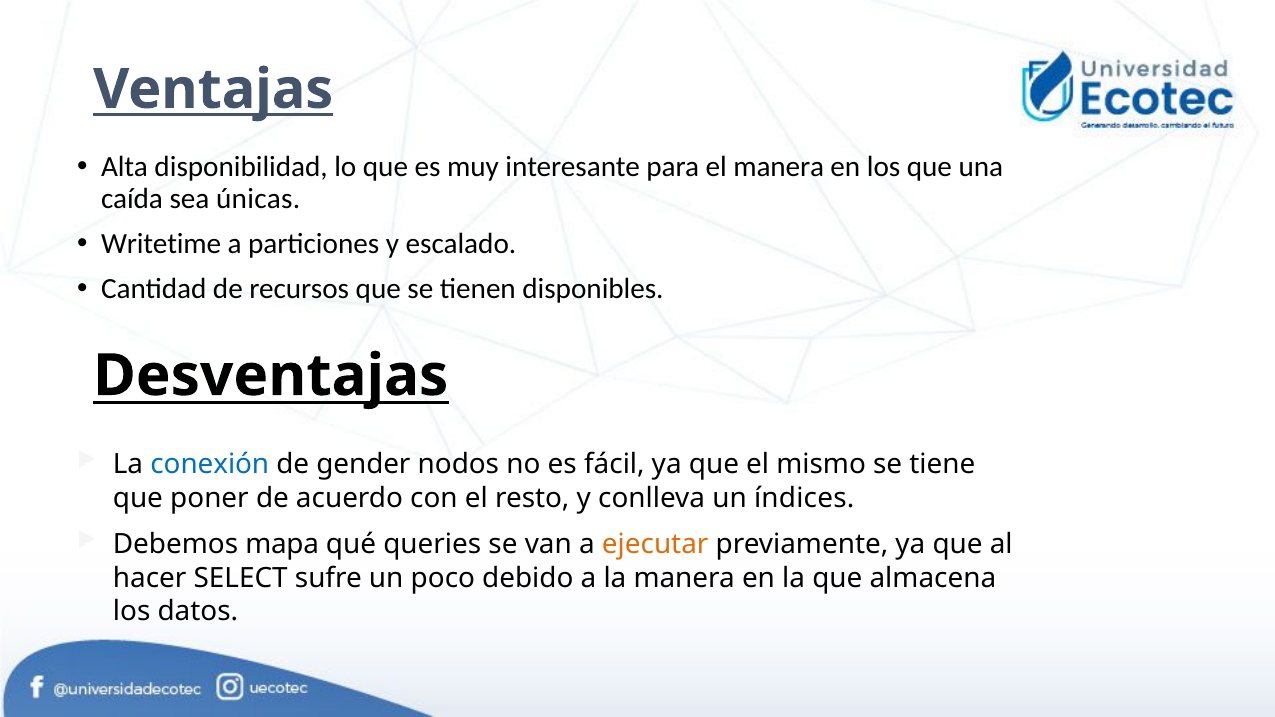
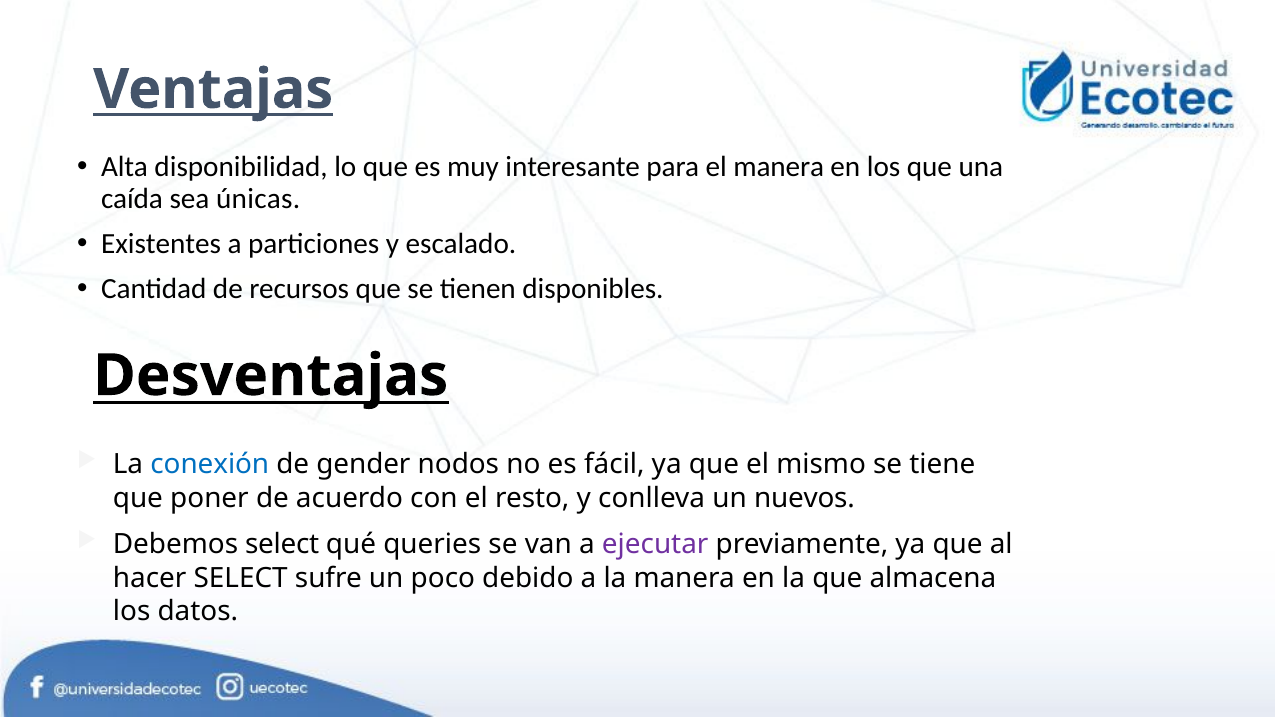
Writetime: Writetime -> Existentes
índices: índices -> nuevos
Debemos mapa: mapa -> select
ejecutar colour: orange -> purple
